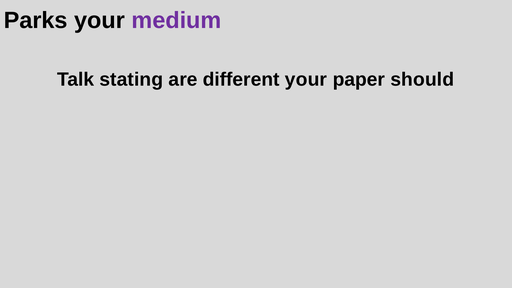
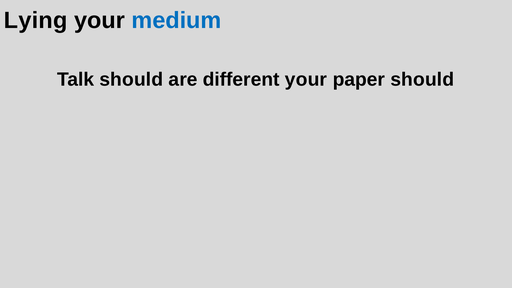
Parks: Parks -> Lying
medium colour: purple -> blue
Talk stating: stating -> should
